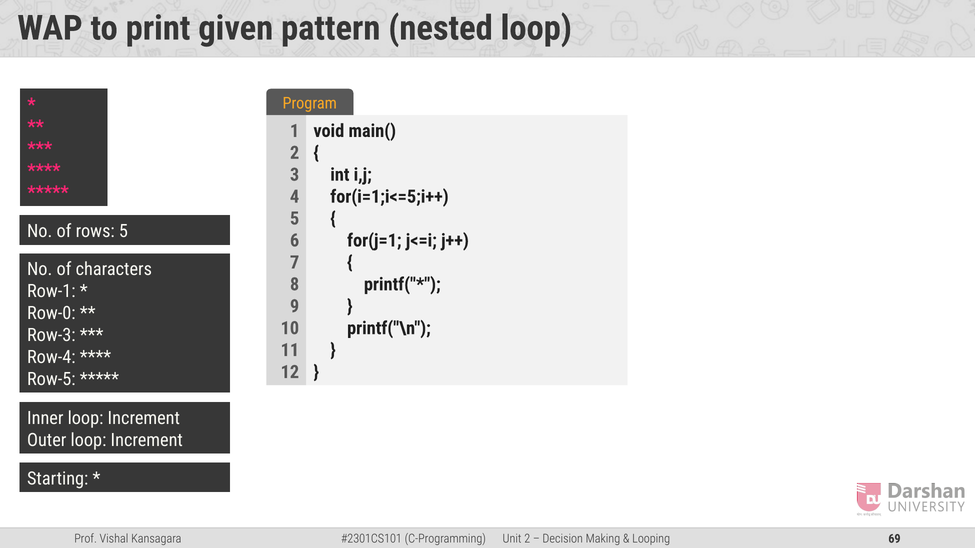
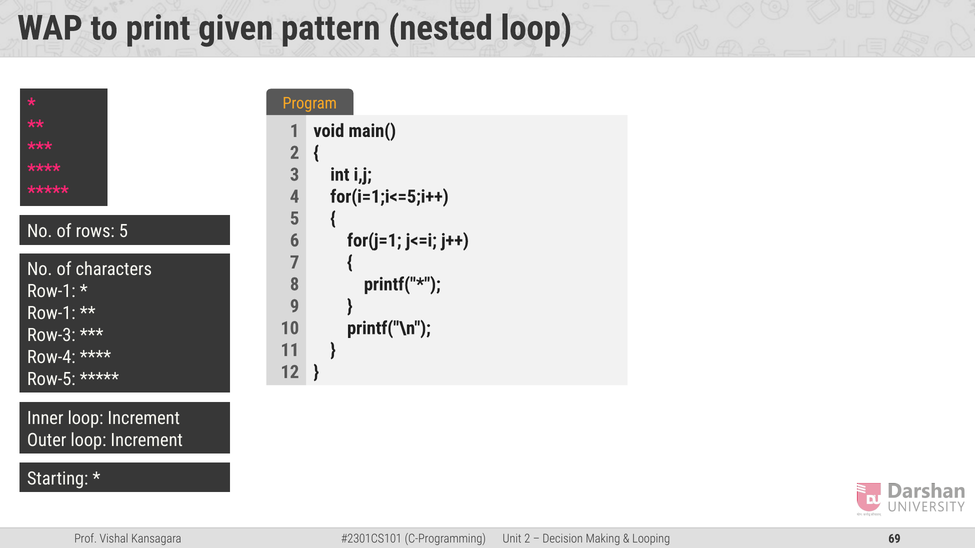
Row-0 at (51, 313): Row-0 -> Row-1
